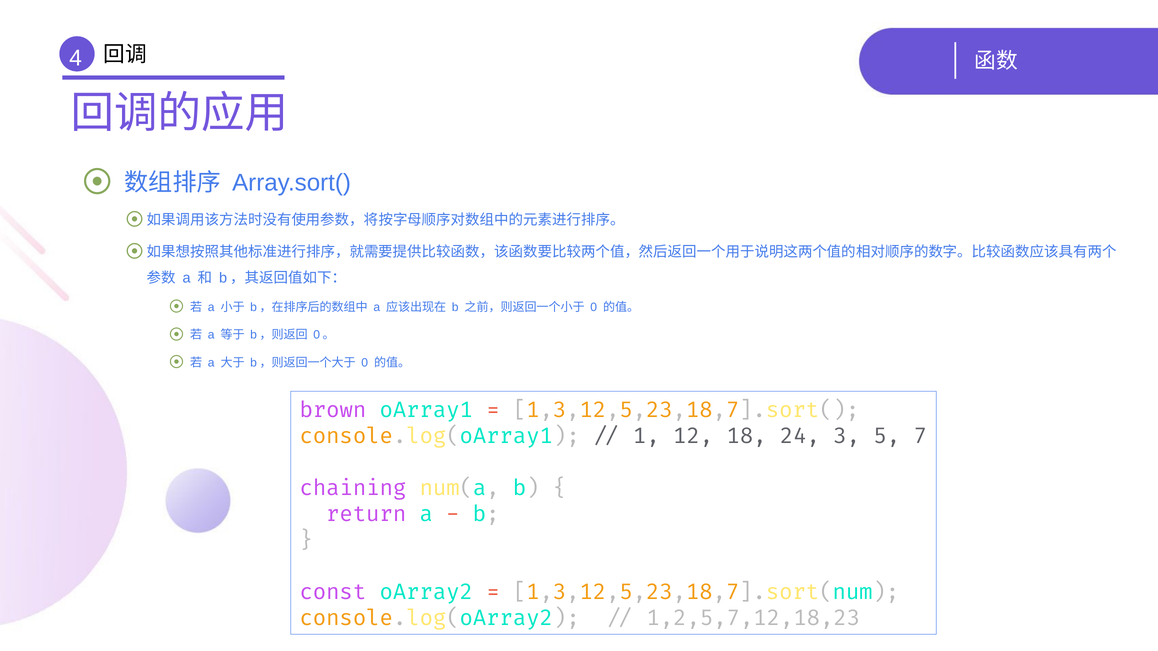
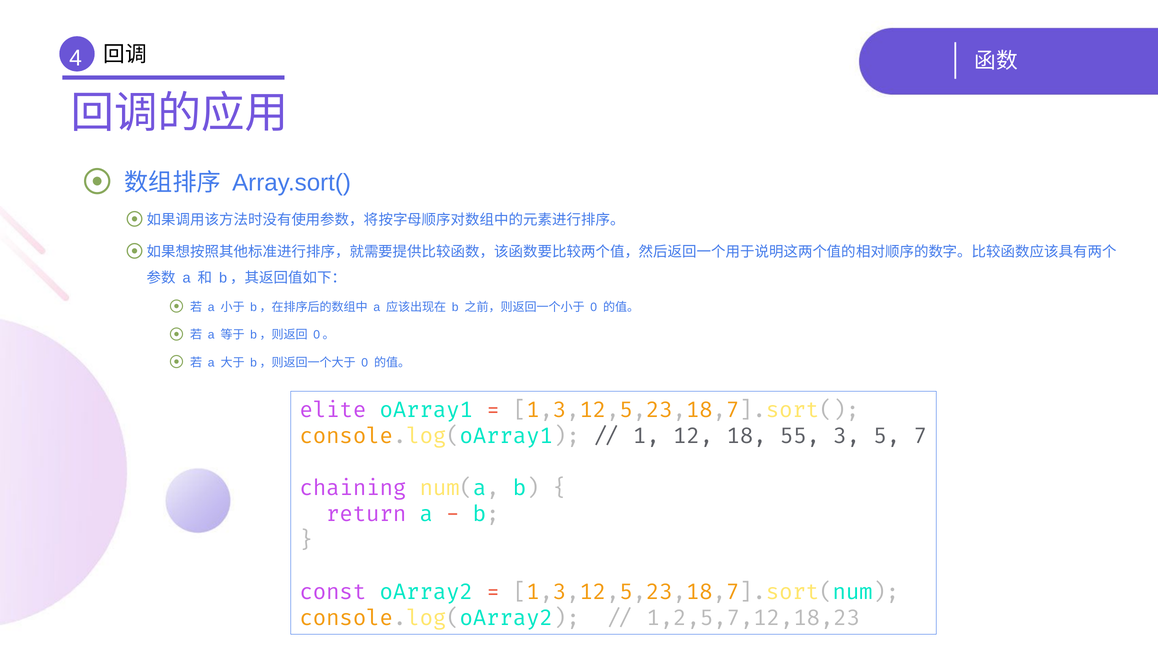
brown: brown -> elite
24: 24 -> 55
